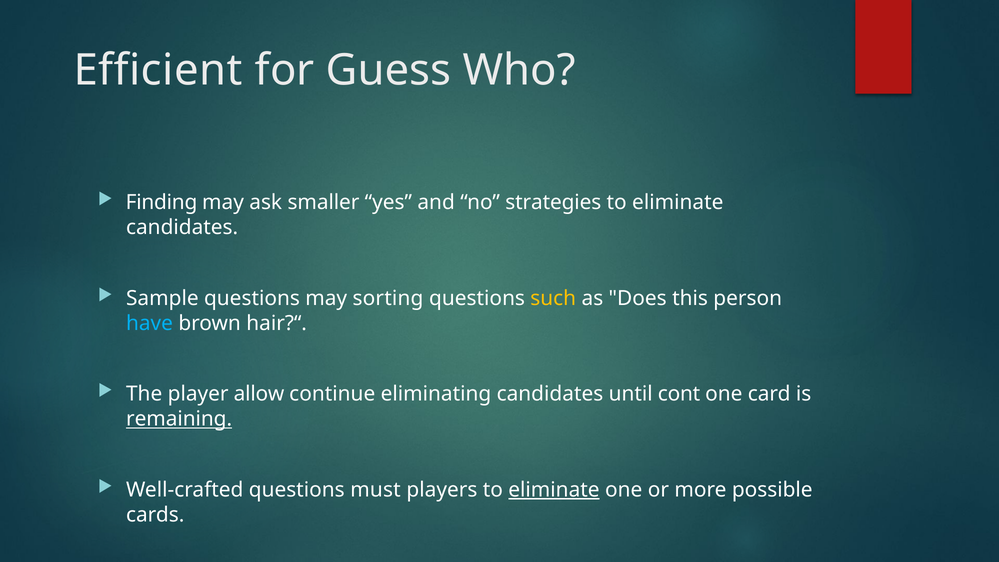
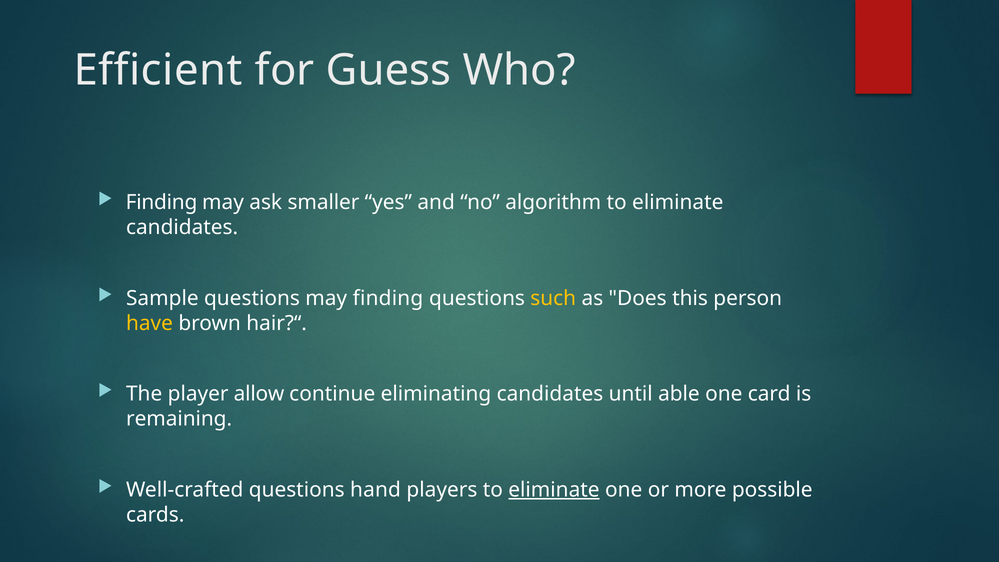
strategies: strategies -> algorithm
may sorting: sorting -> finding
have colour: light blue -> yellow
cont: cont -> able
remaining underline: present -> none
must: must -> hand
